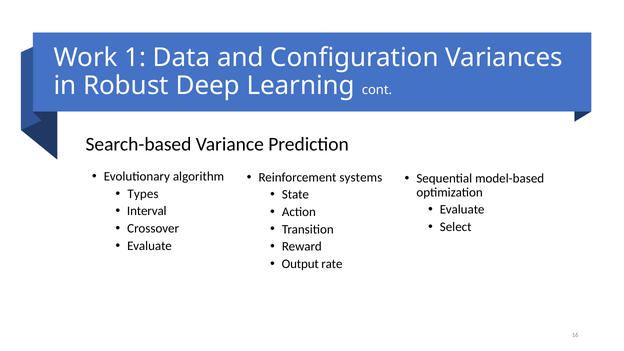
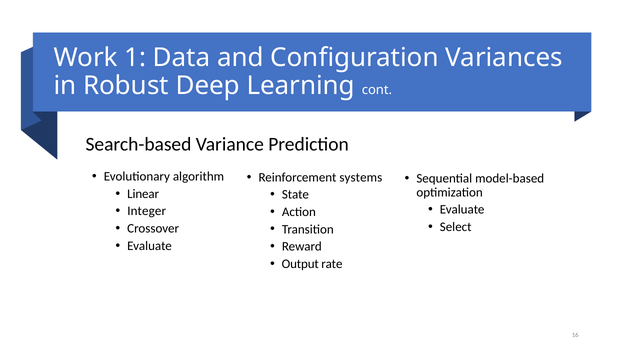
Types: Types -> Linear
Interval: Interval -> Integer
